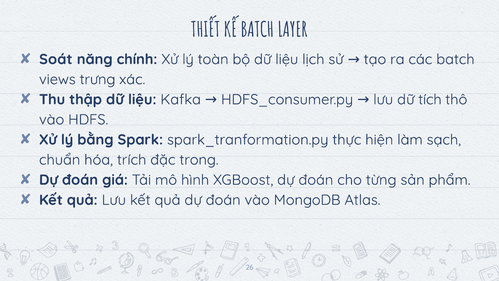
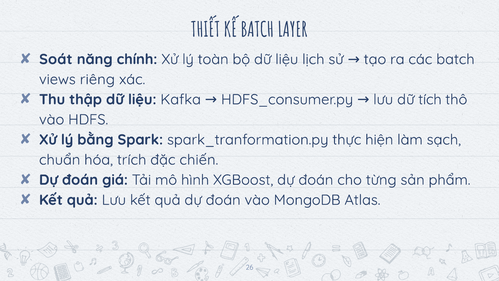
trưng: trưng -> riêng
trong: trong -> chiến
